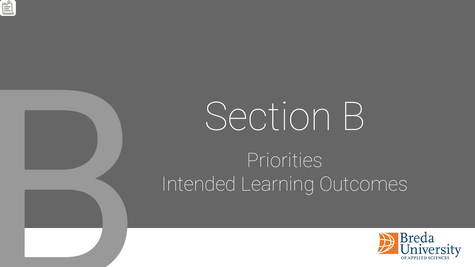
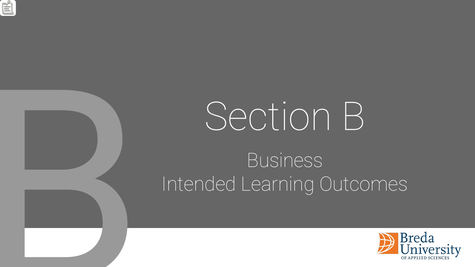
Priorities: Priorities -> Business
